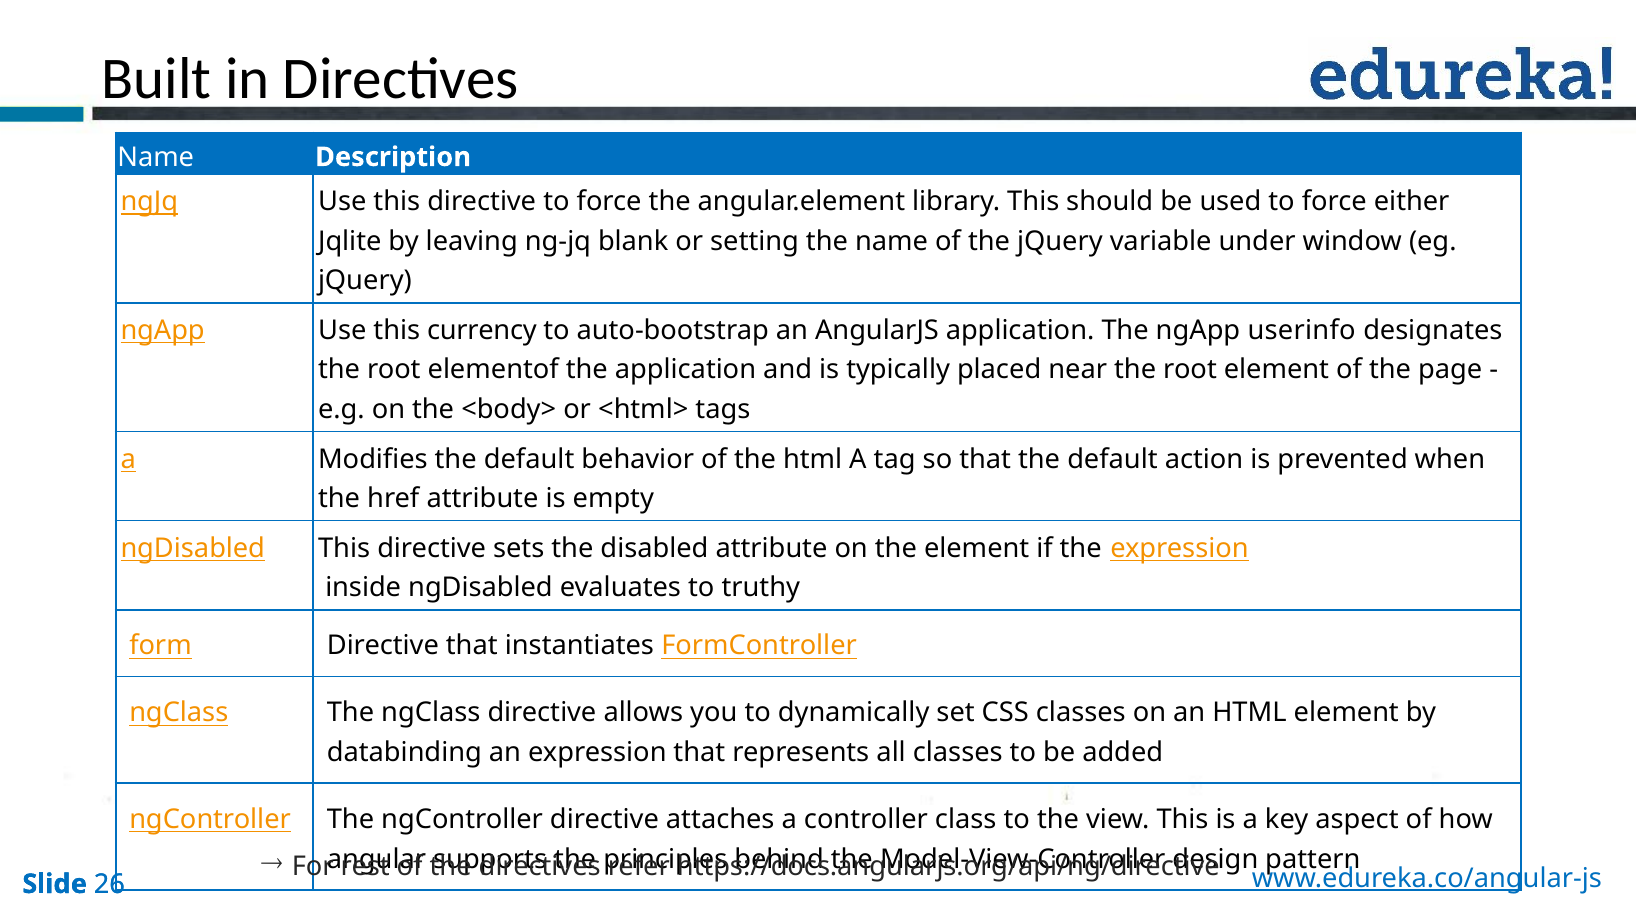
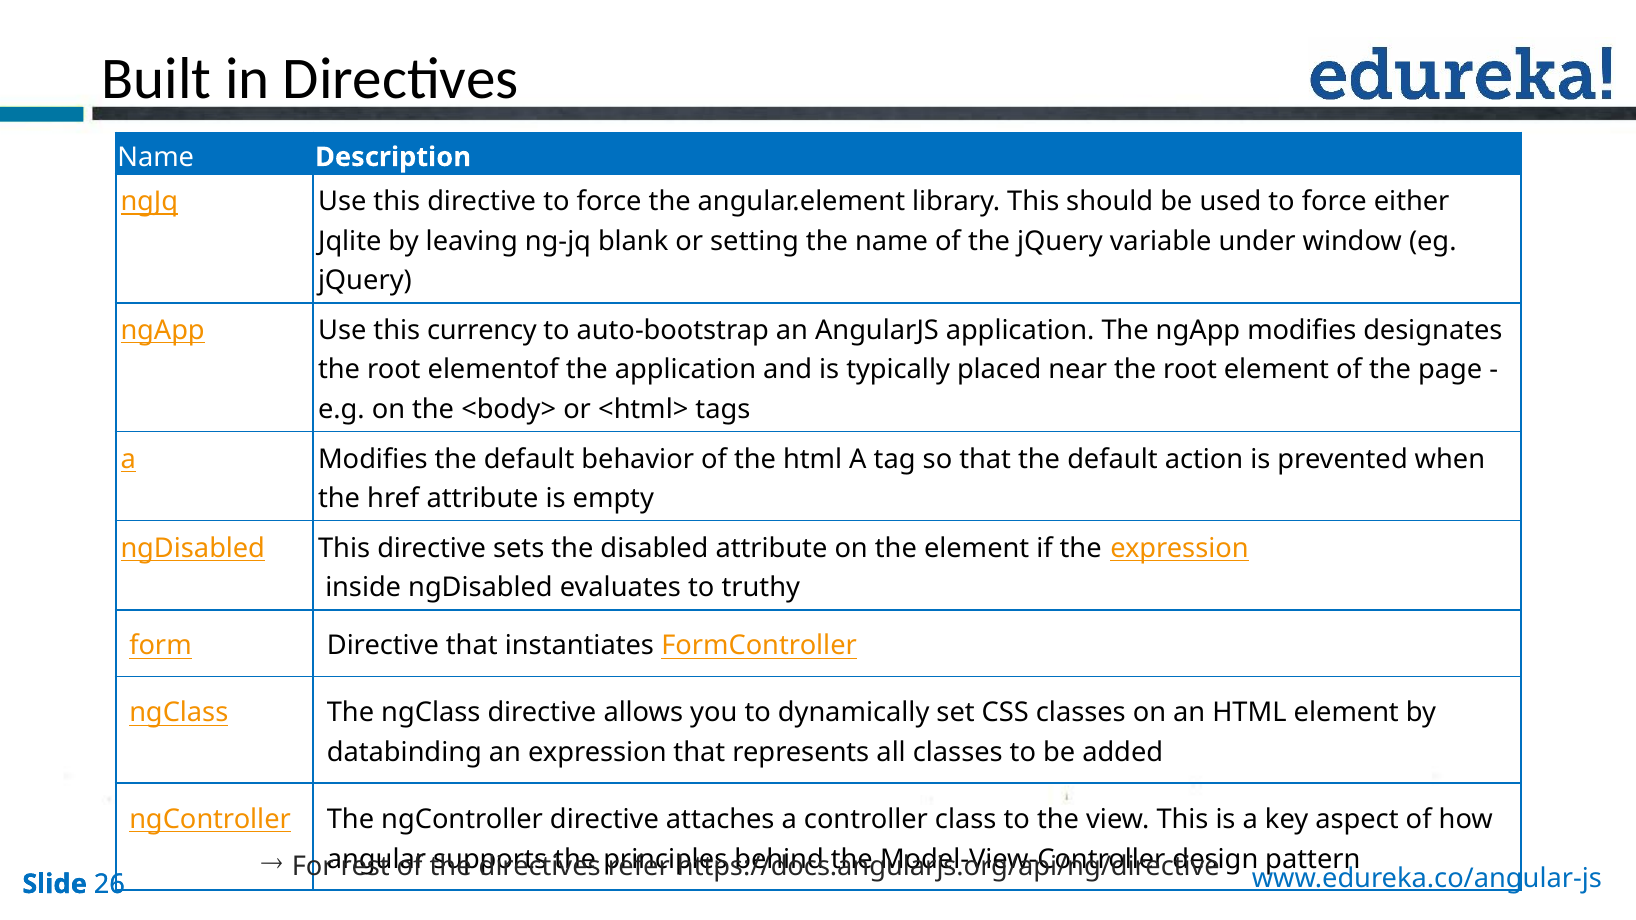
ngApp userinfo: userinfo -> modifies
